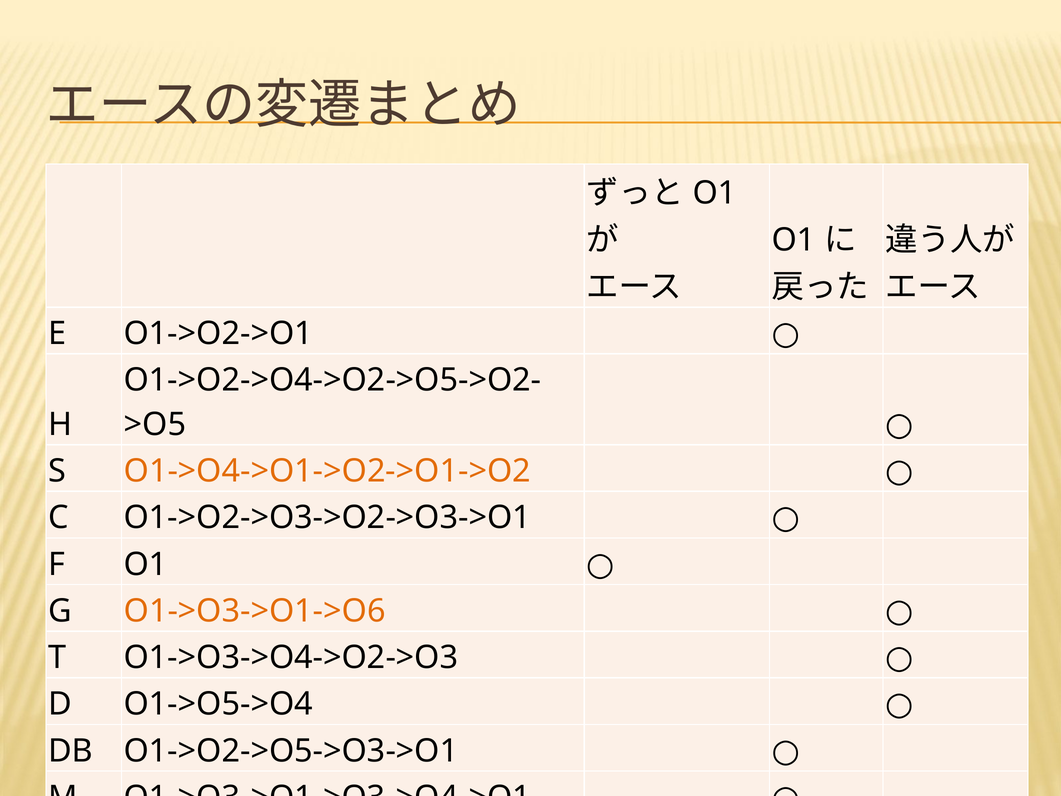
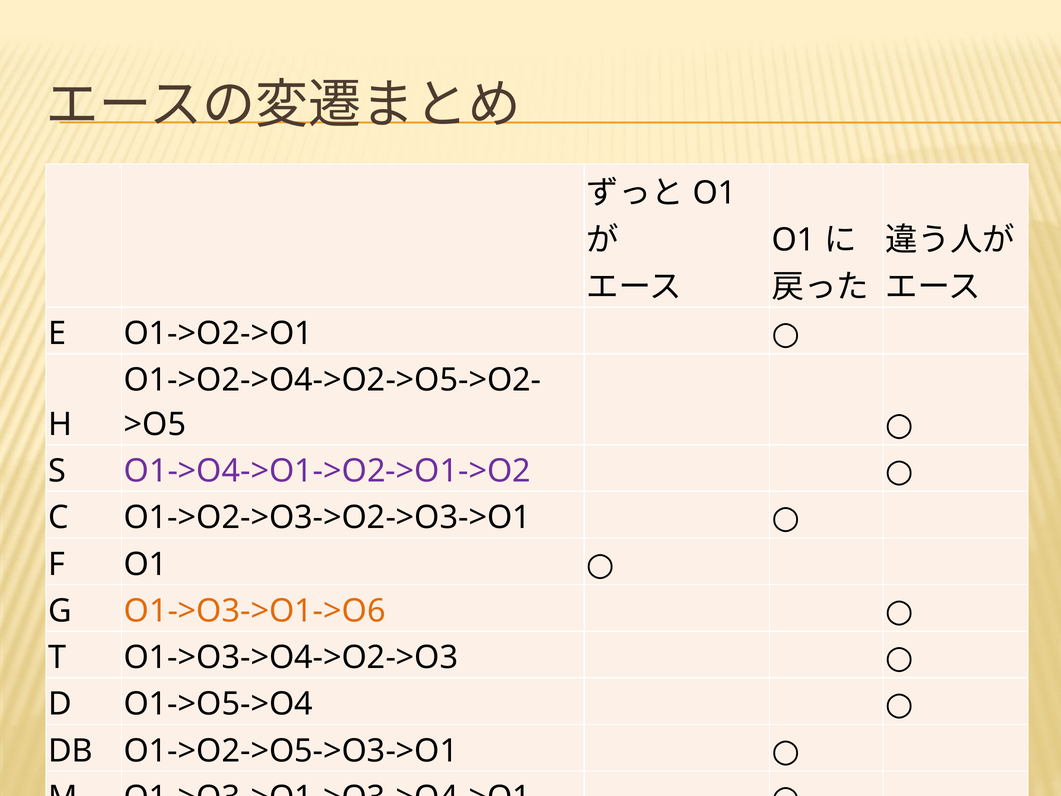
O1->O4->O1->O2->O1->O2 colour: orange -> purple
